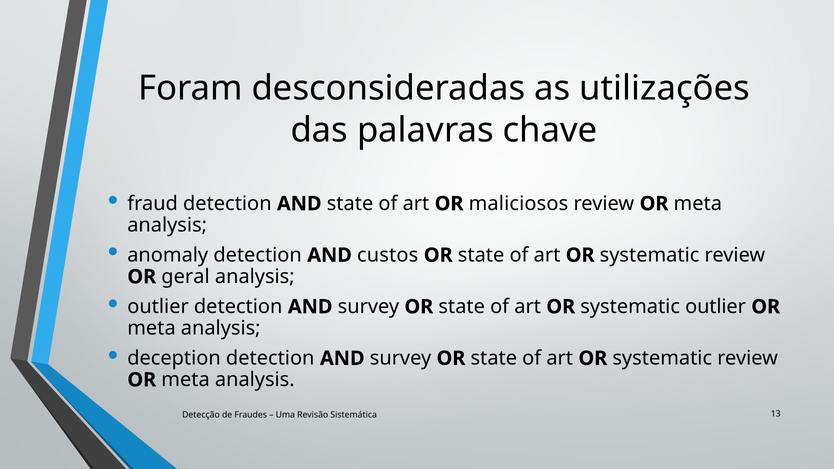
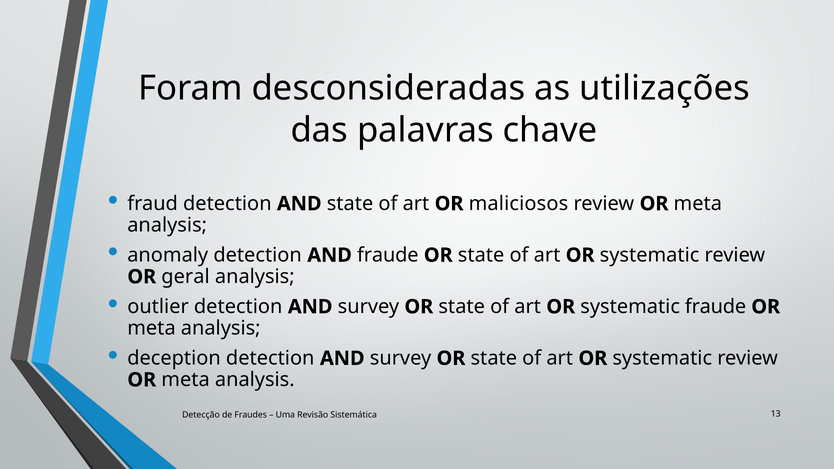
AND custos: custos -> fraude
systematic outlier: outlier -> fraude
